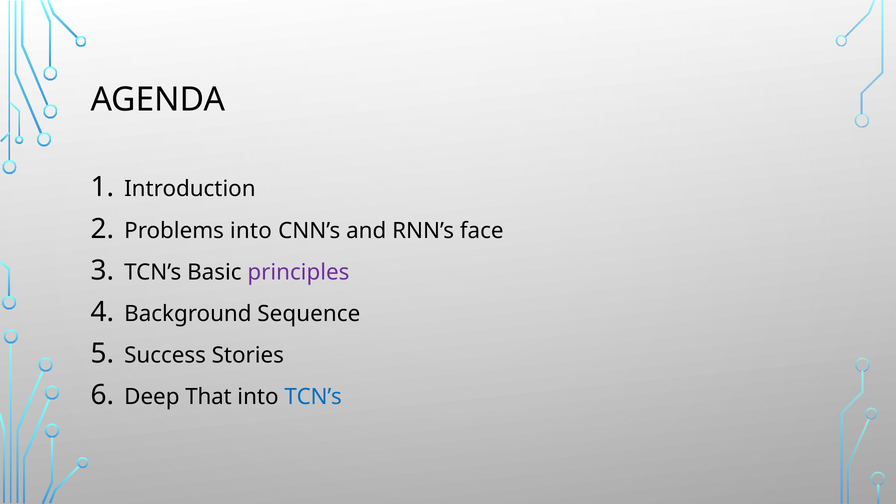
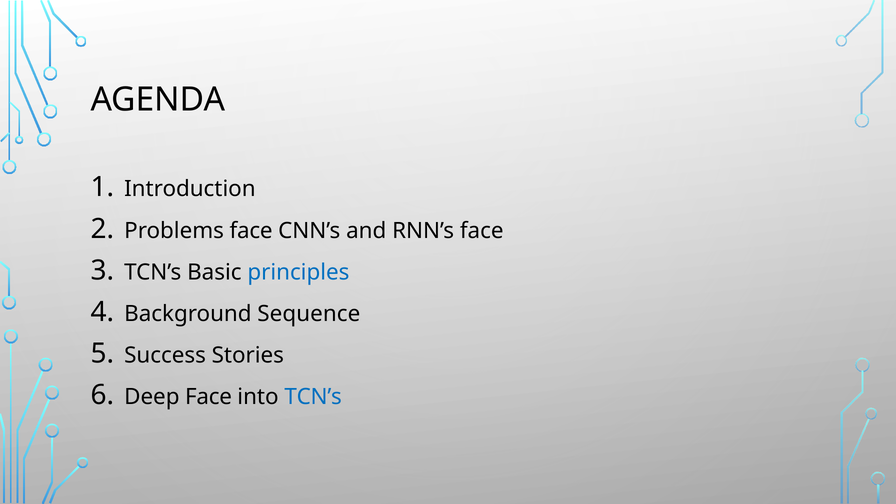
Problems into: into -> face
principles colour: purple -> blue
Deep That: That -> Face
